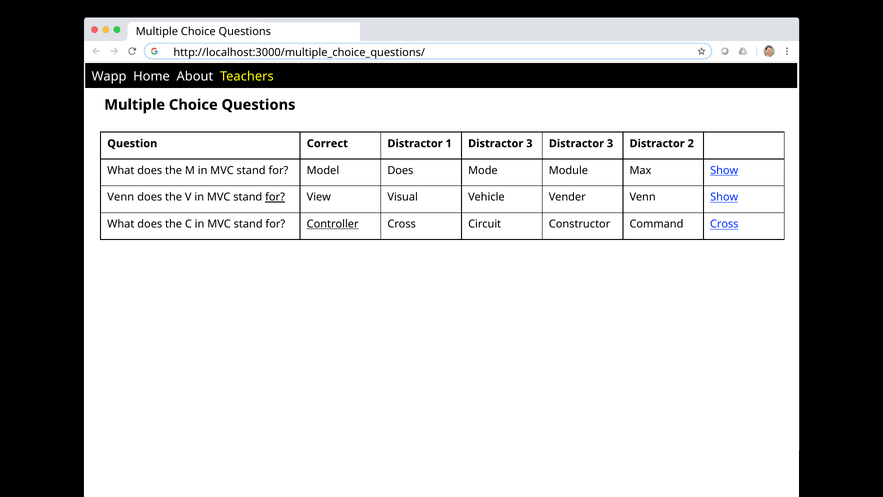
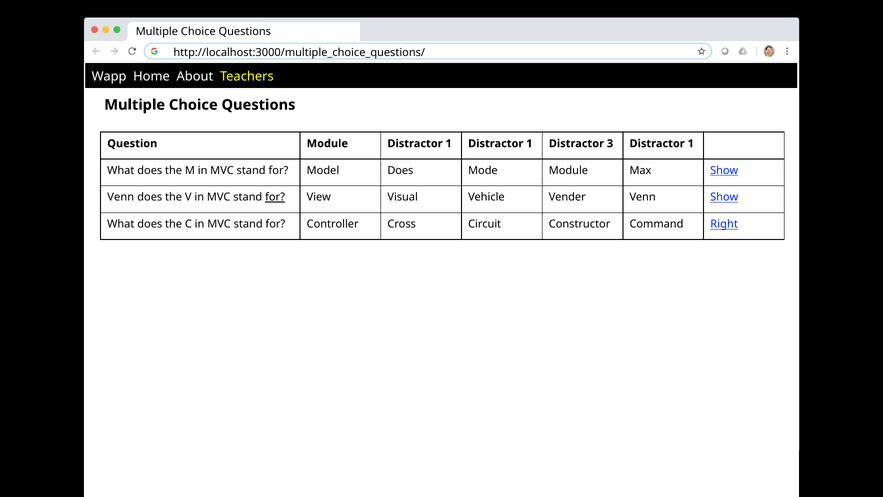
Question Correct: Correct -> Module
1 Distractor 3: 3 -> 1
3 Distractor 2: 2 -> 1
Controller underline: present -> none
Command Cross: Cross -> Right
